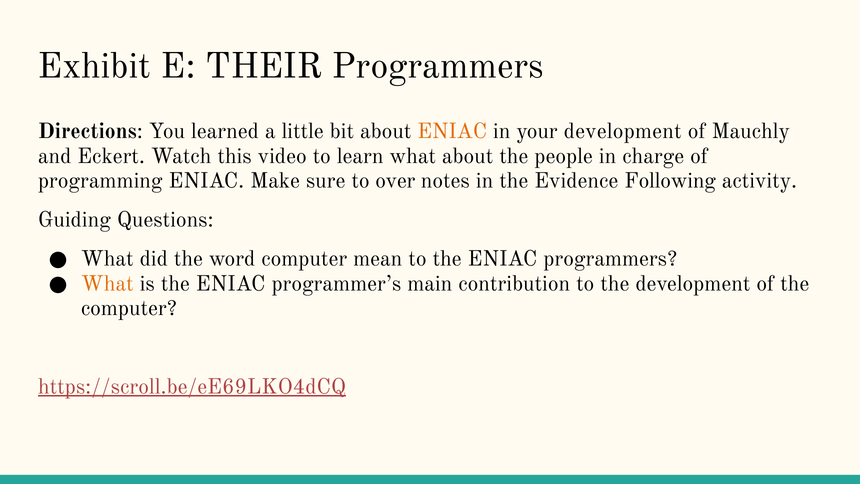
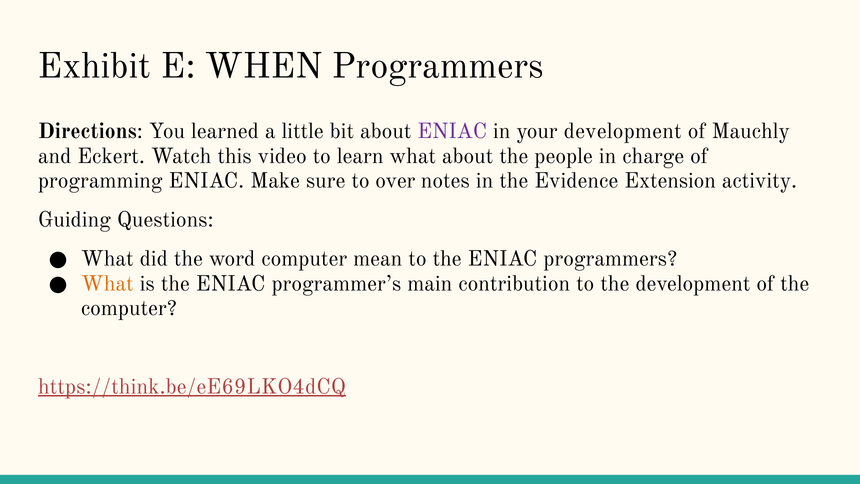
THEIR: THEIR -> WHEN
ENIAC at (452, 131) colour: orange -> purple
Following: Following -> Extension
https://scroll.be/eE69LKO4dCQ: https://scroll.be/eE69LKO4dCQ -> https://think.be/eE69LKO4dCQ
